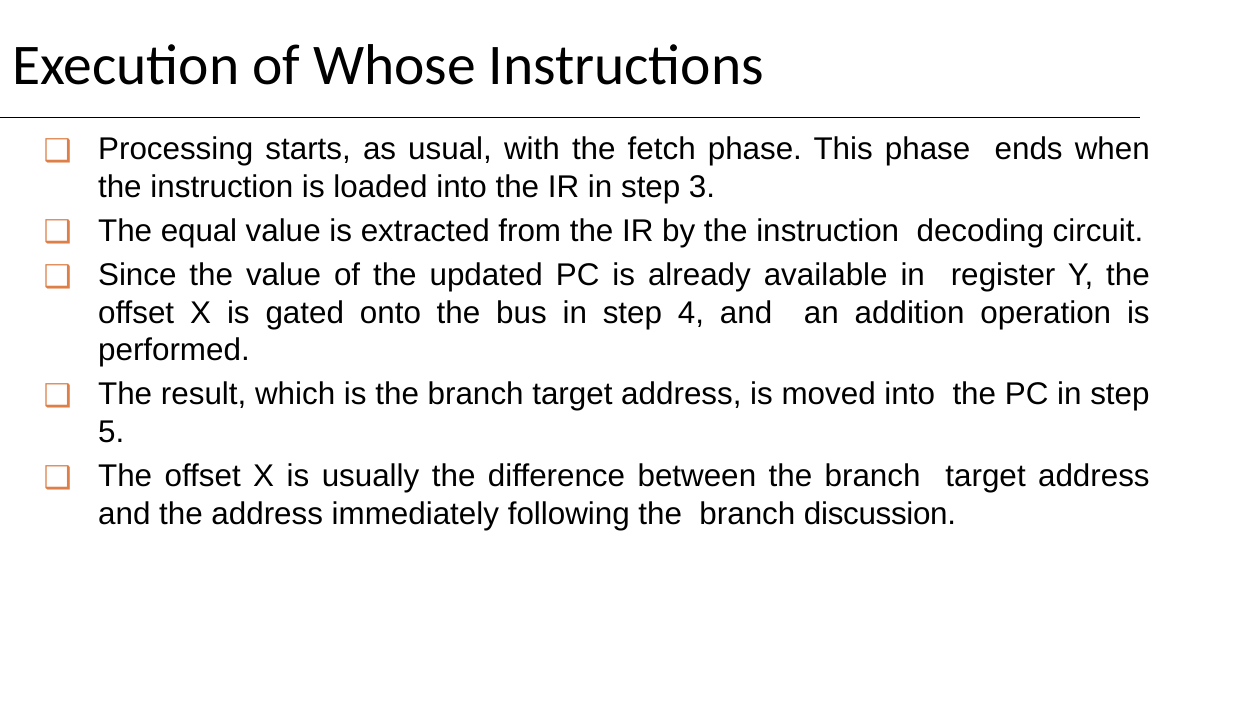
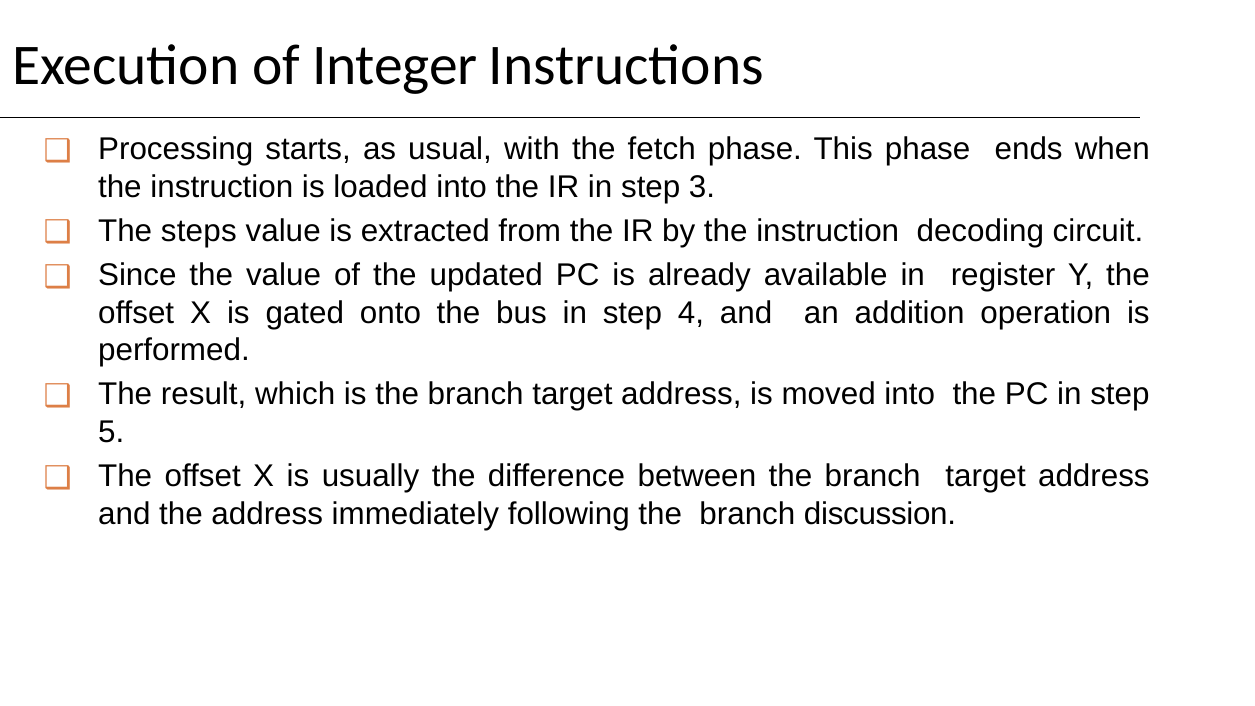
Whose: Whose -> Integer
equal: equal -> steps
